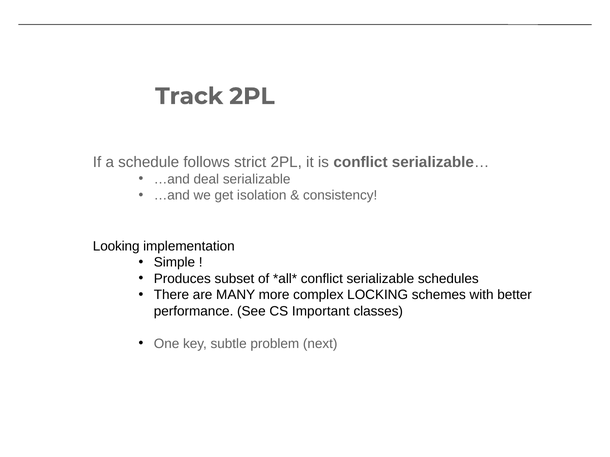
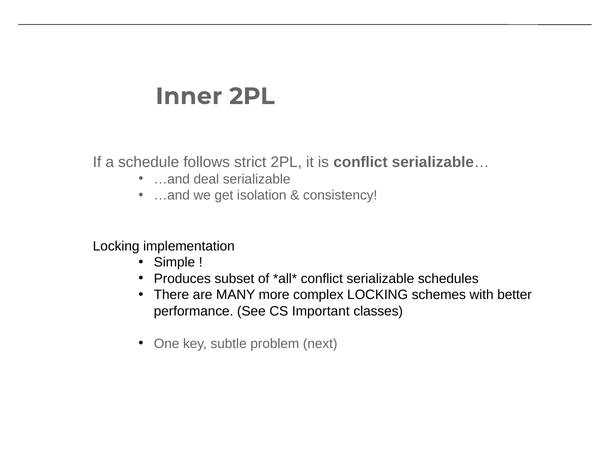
Track: Track -> Inner
Looking at (116, 246): Looking -> Locking
